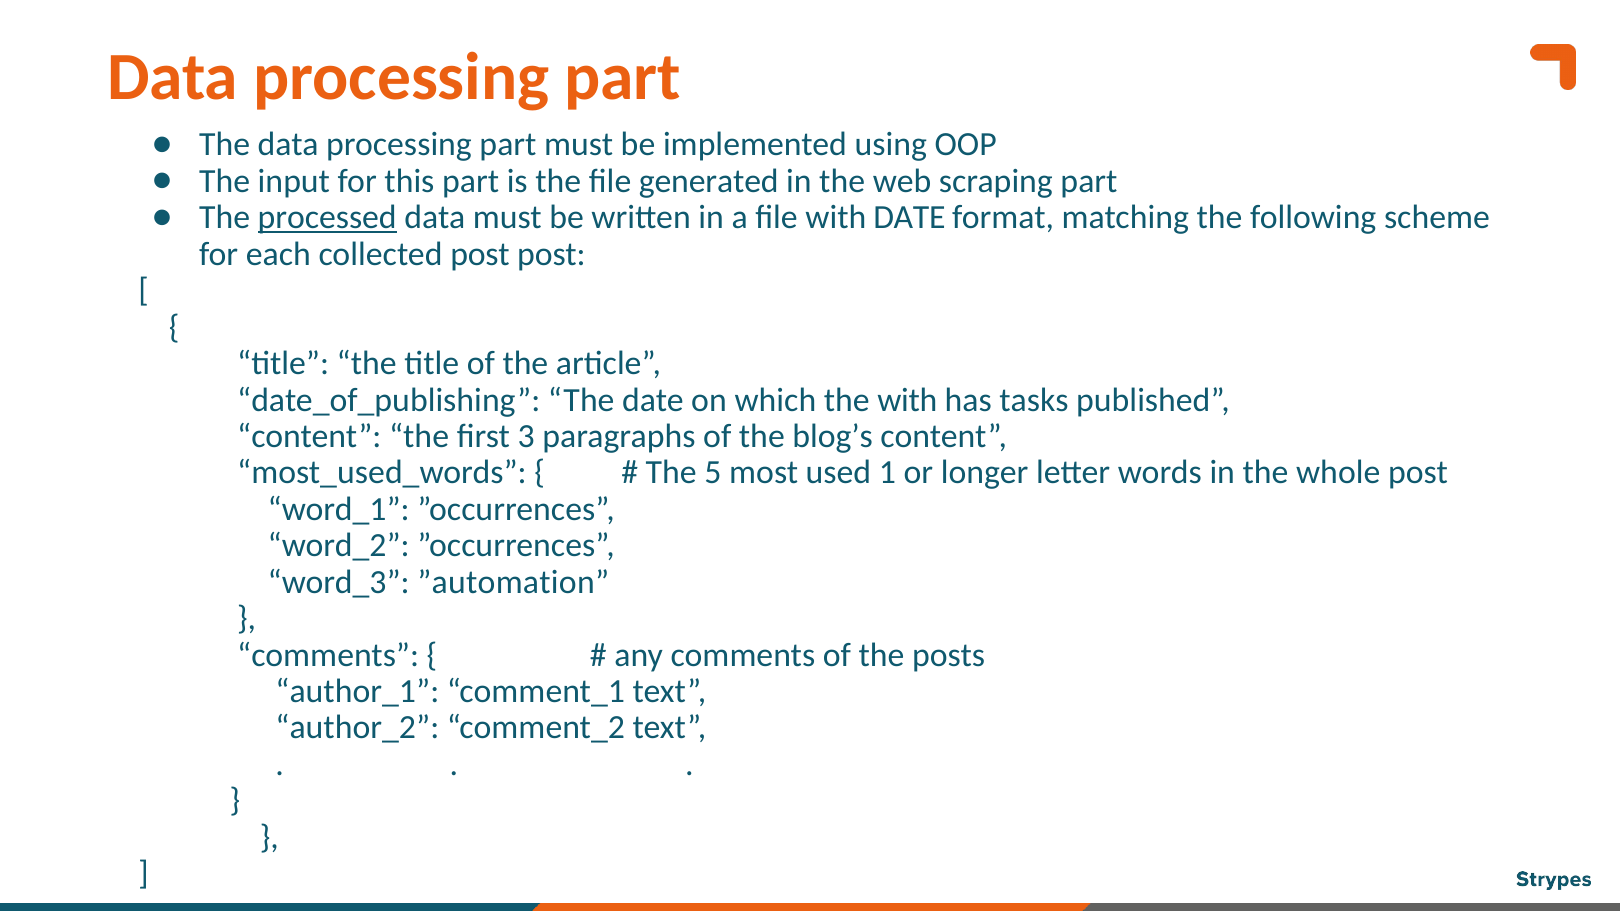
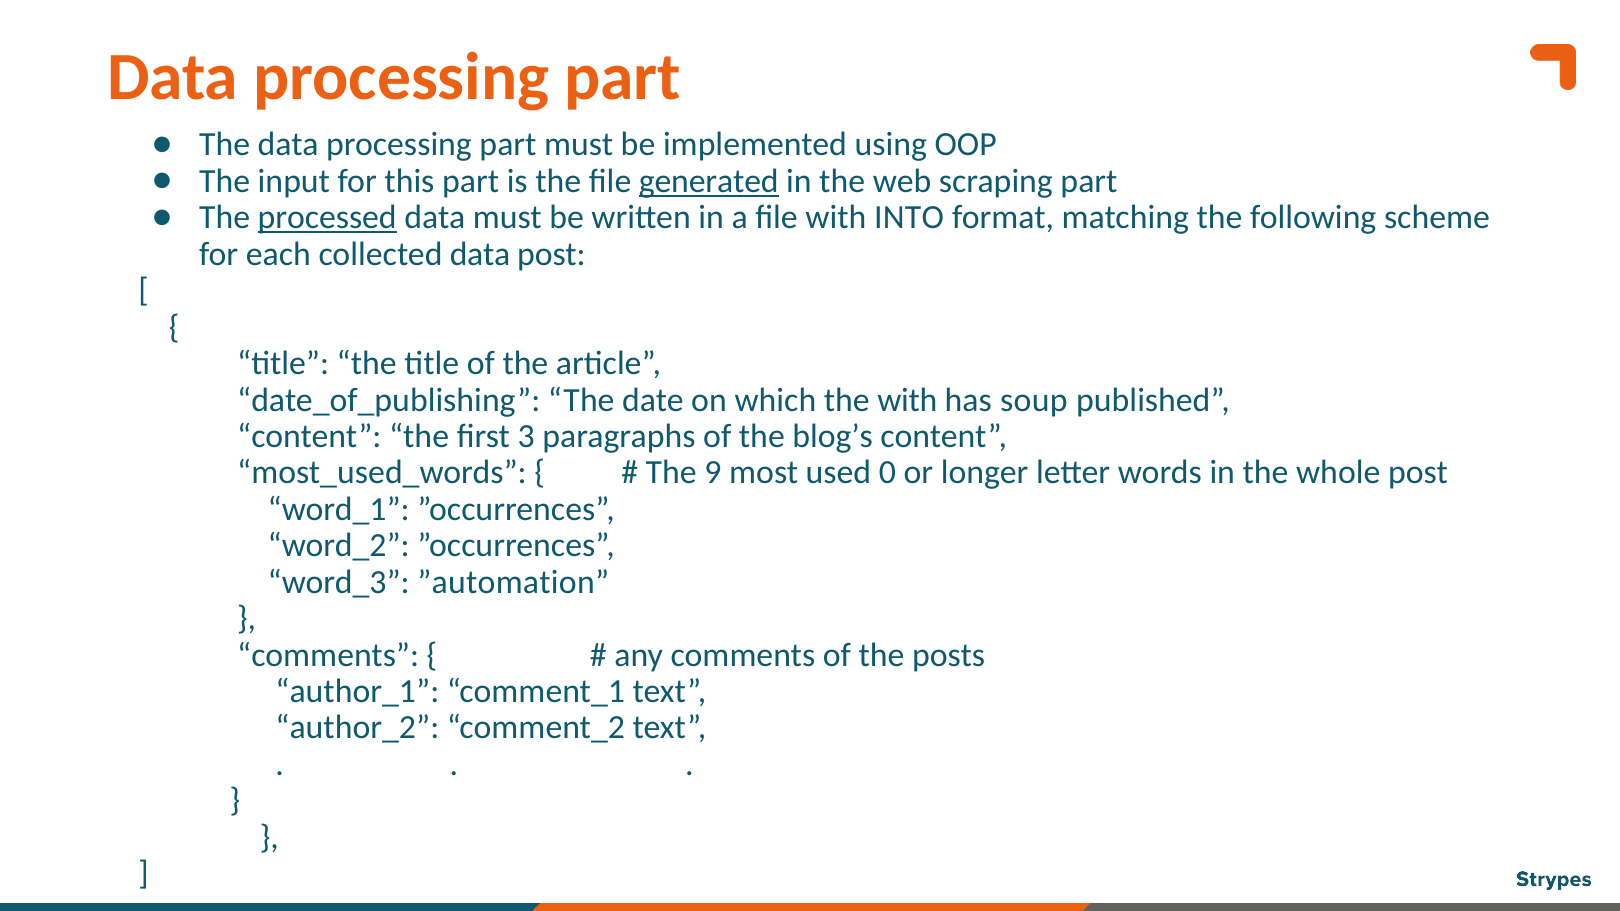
generated underline: none -> present
with DATE: DATE -> INTO
collected post: post -> data
tasks: tasks -> soup
5: 5 -> 9
1: 1 -> 0
